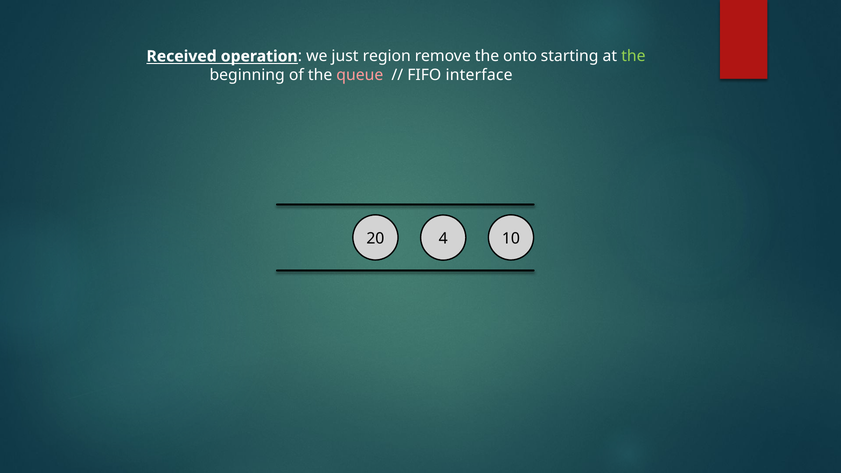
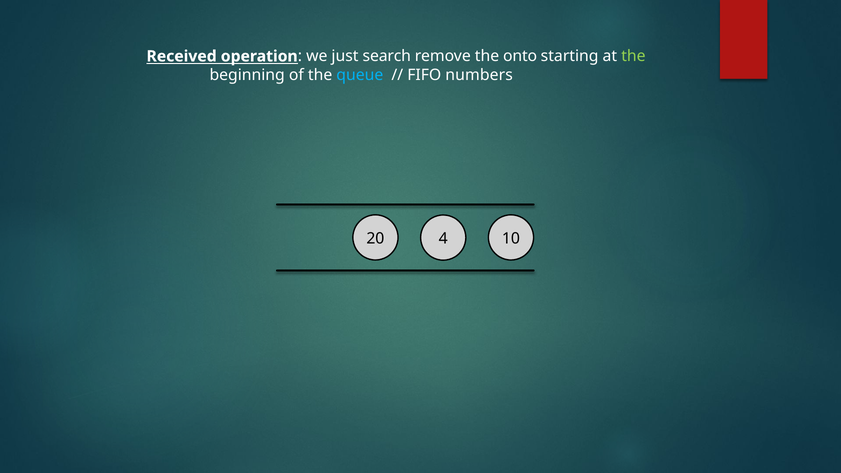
region: region -> search
queue colour: pink -> light blue
interface: interface -> numbers
